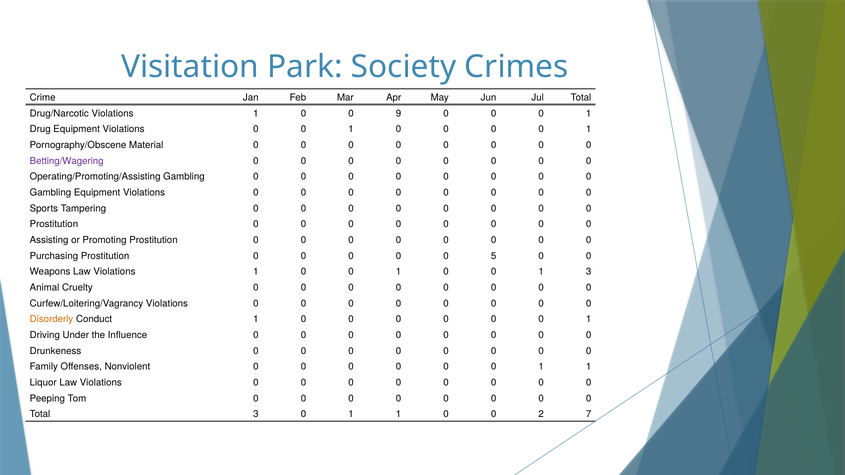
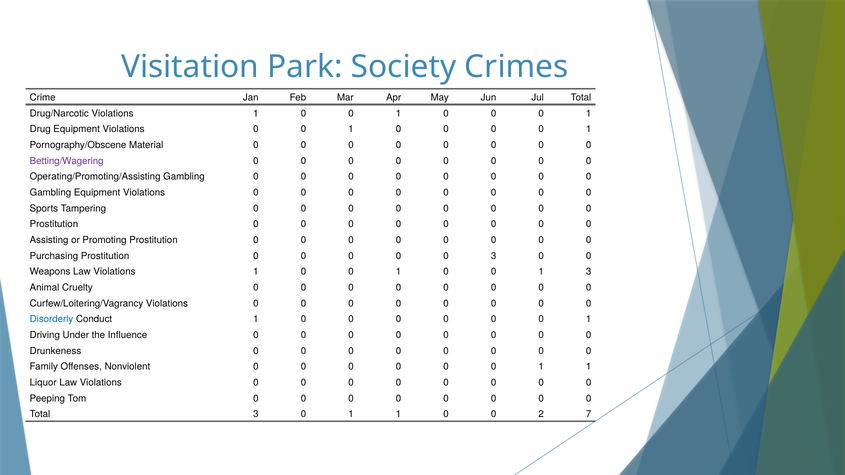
9 at (399, 114): 9 -> 1
0 5: 5 -> 3
Disorderly colour: orange -> blue
